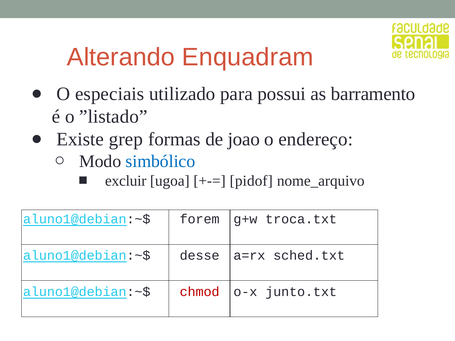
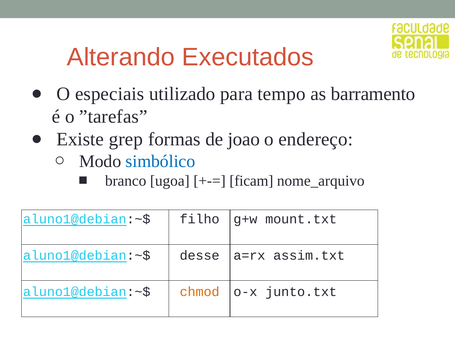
Enquadram: Enquadram -> Executados
possui: possui -> tempo
”listado: ”listado -> ”tarefas
excluir: excluir -> branco
pidof: pidof -> ficam
forem: forem -> filho
troca.txt: troca.txt -> mount.txt
sched.txt: sched.txt -> assim.txt
chmod colour: red -> orange
